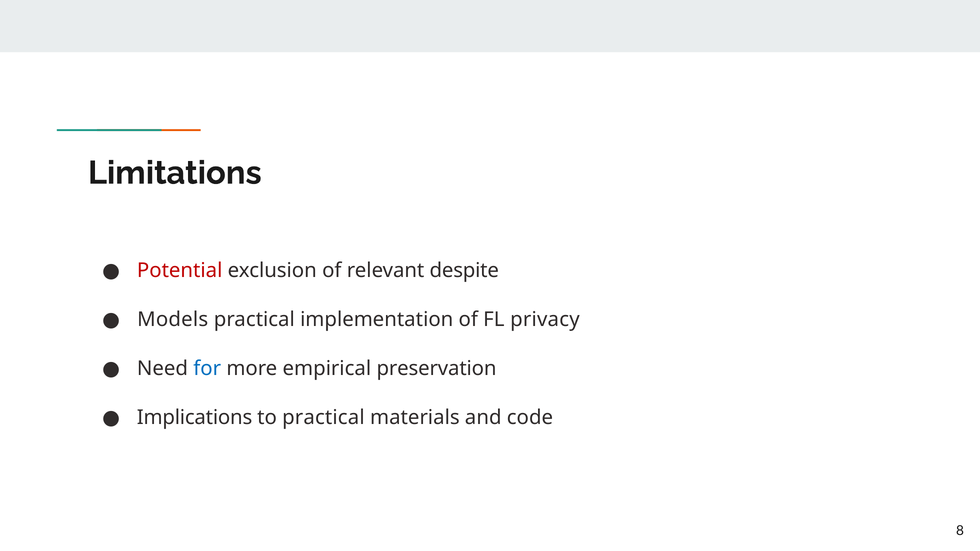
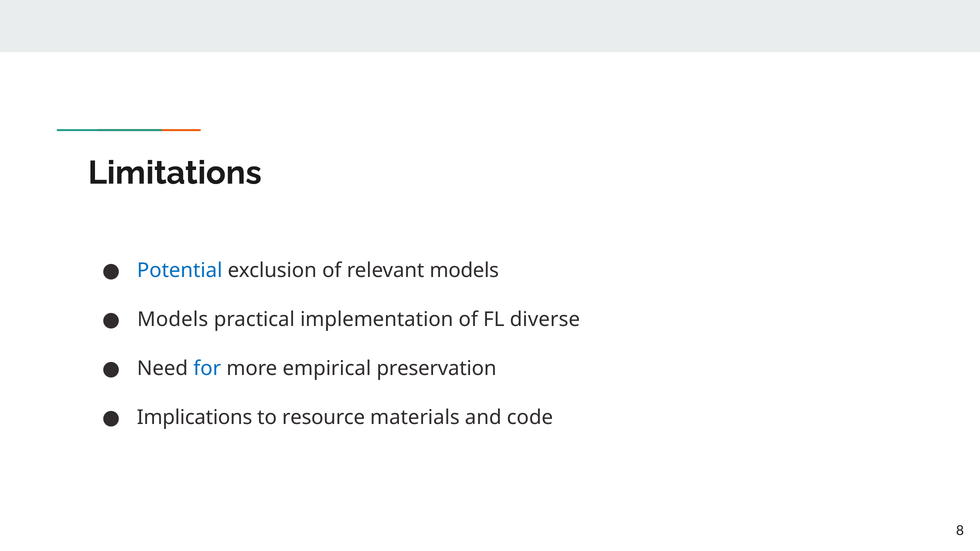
Potential colour: red -> blue
relevant despite: despite -> models
privacy: privacy -> diverse
to practical: practical -> resource
